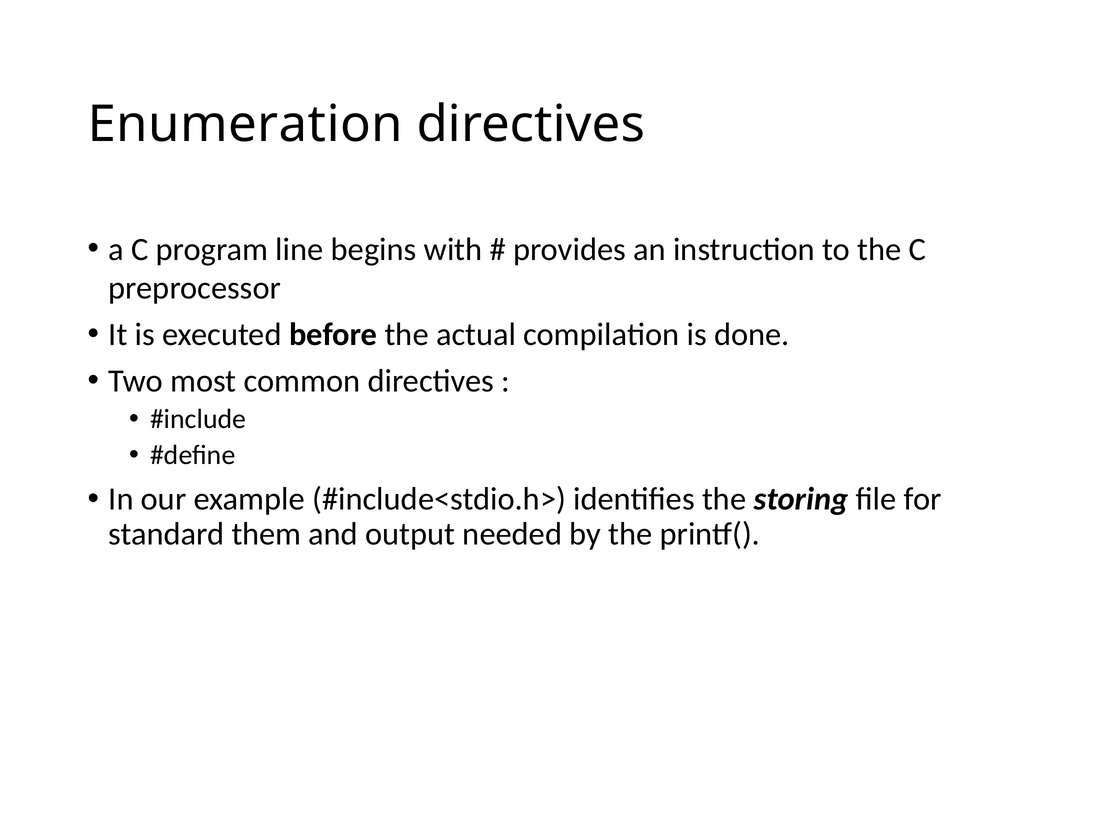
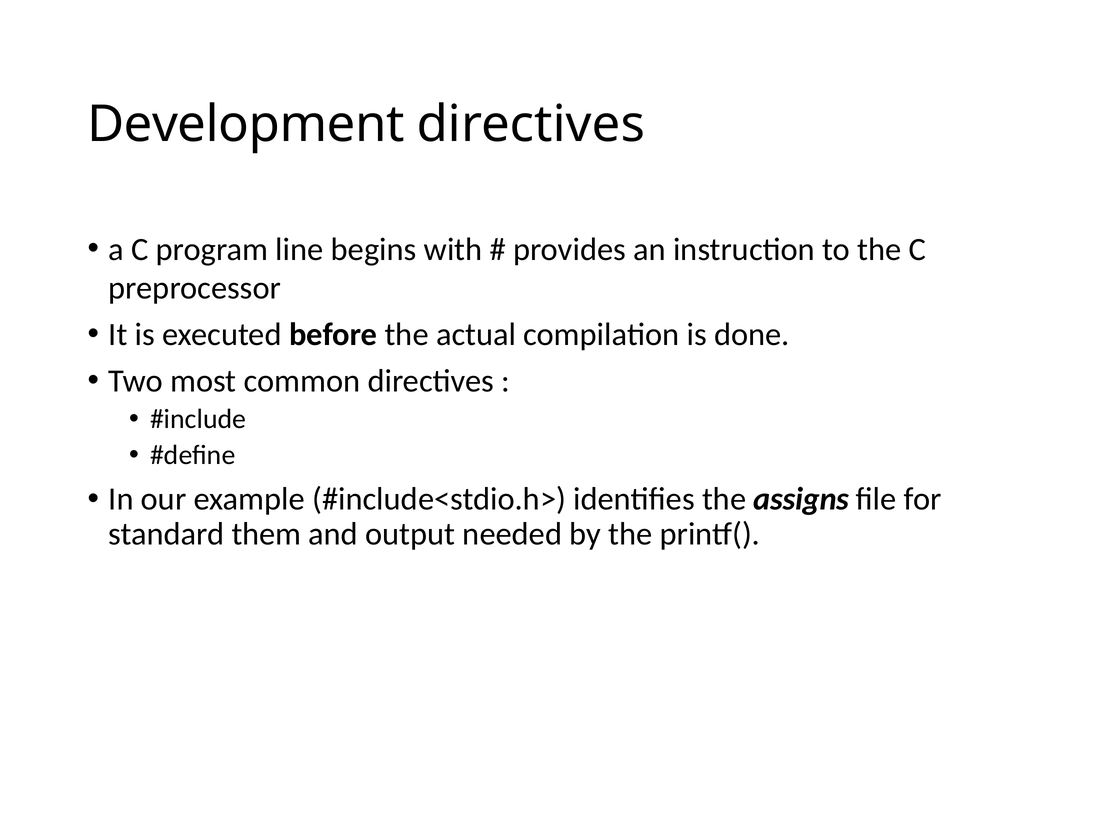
Enumeration: Enumeration -> Development
storing: storing -> assigns
